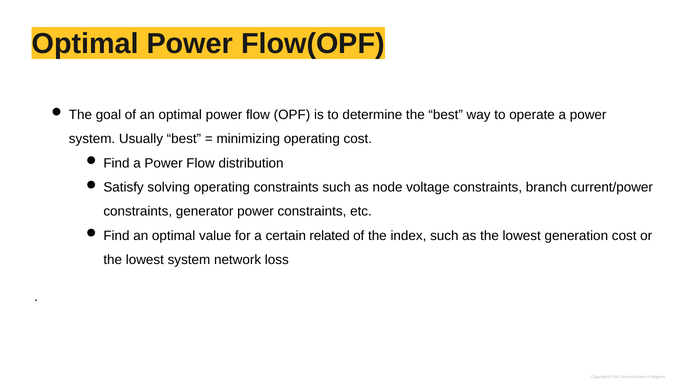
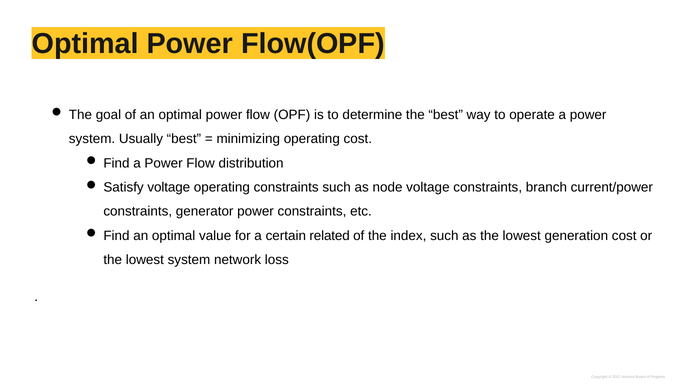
Satisfy solving: solving -> voltage
